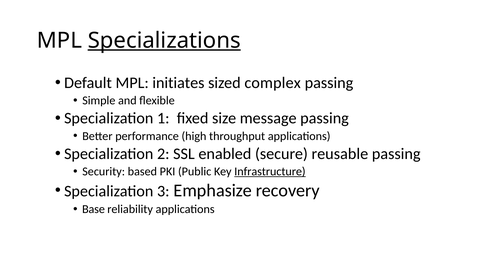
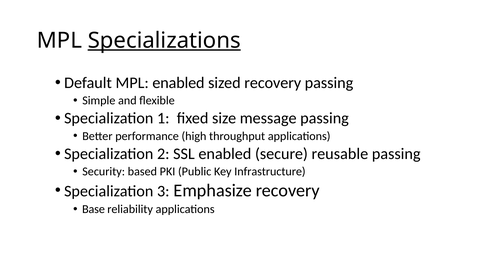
MPL initiates: initiates -> enabled
sized complex: complex -> recovery
Infrastructure underline: present -> none
